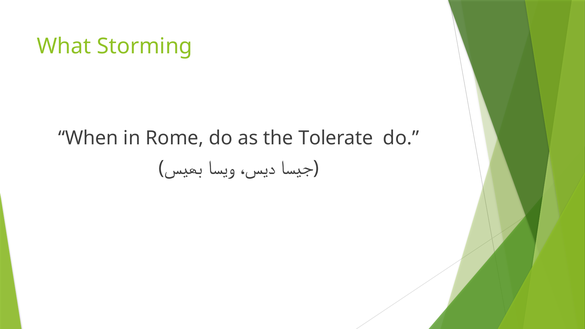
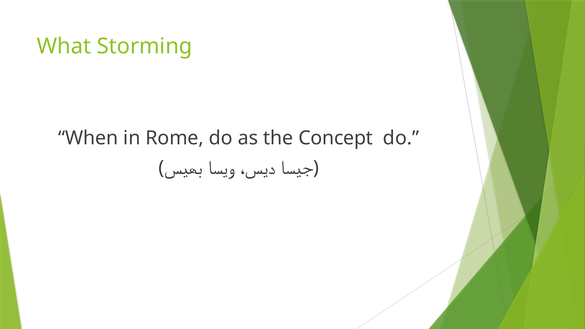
Tolerate: Tolerate -> Concept
